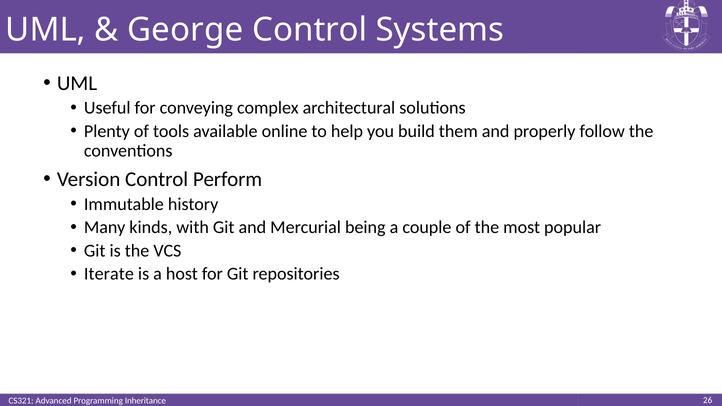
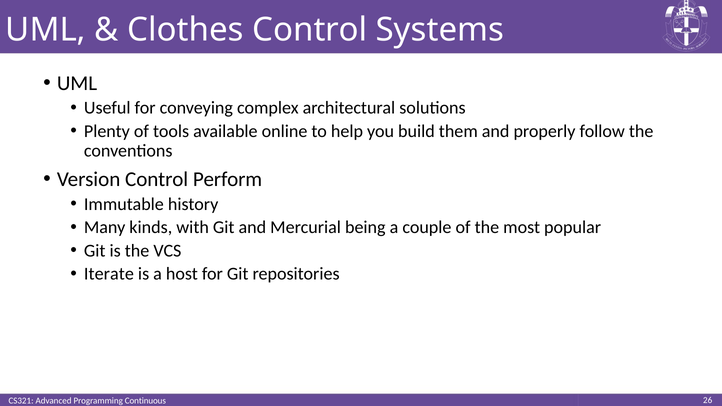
George: George -> Clothes
Inheritance: Inheritance -> Continuous
